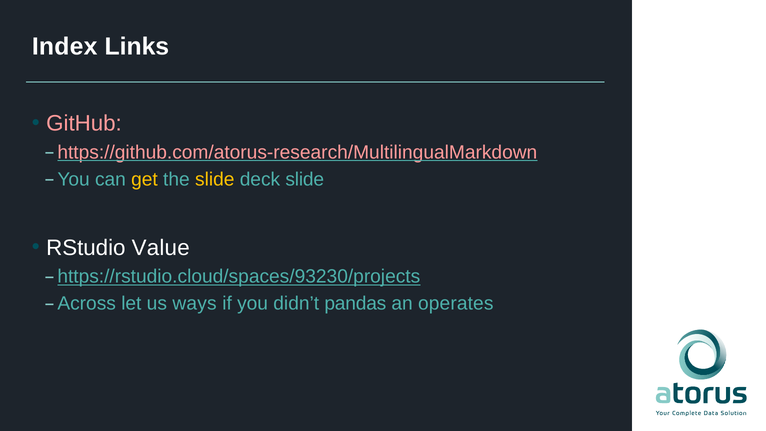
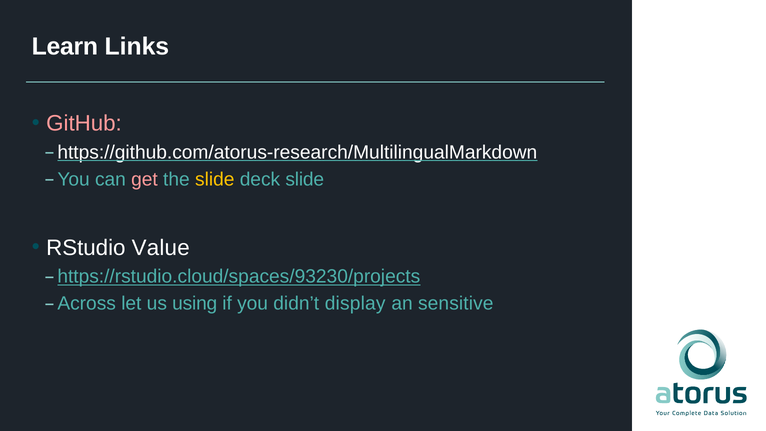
Index: Index -> Learn
https://github.com/atorus-research/MultilingualMarkdown colour: pink -> white
get colour: yellow -> pink
ways: ways -> using
pandas: pandas -> display
operates: operates -> sensitive
